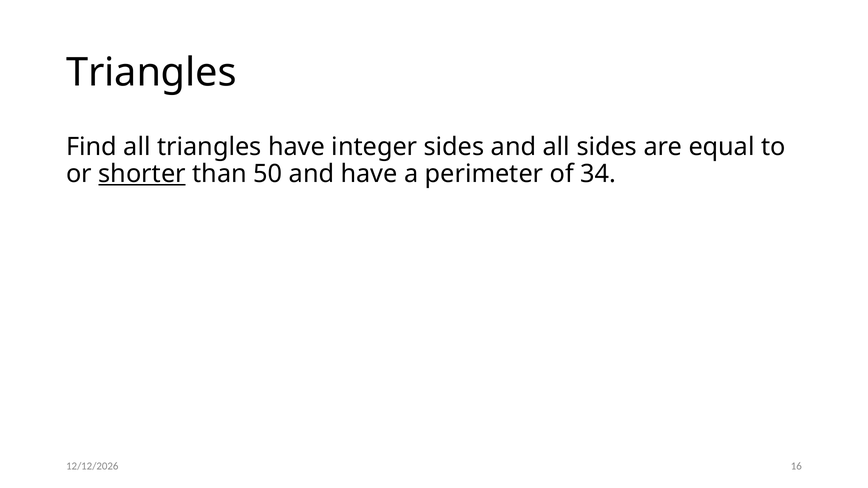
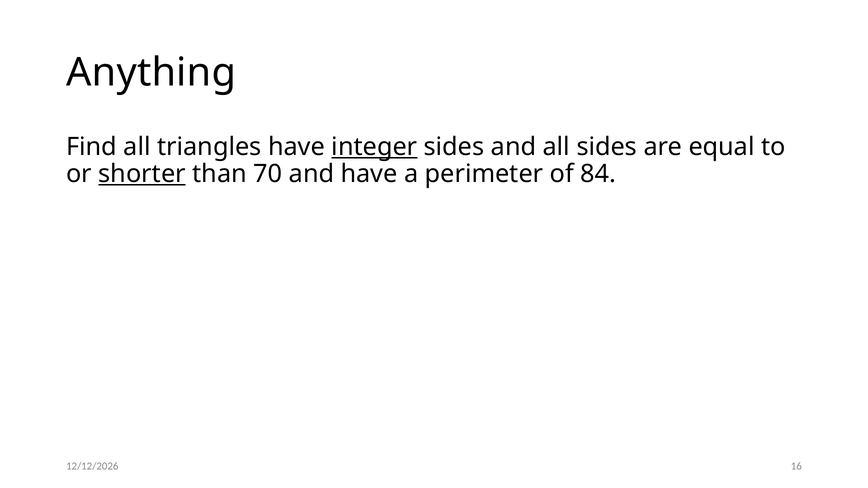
Triangles at (151, 73): Triangles -> Anything
integer underline: none -> present
50: 50 -> 70
34: 34 -> 84
